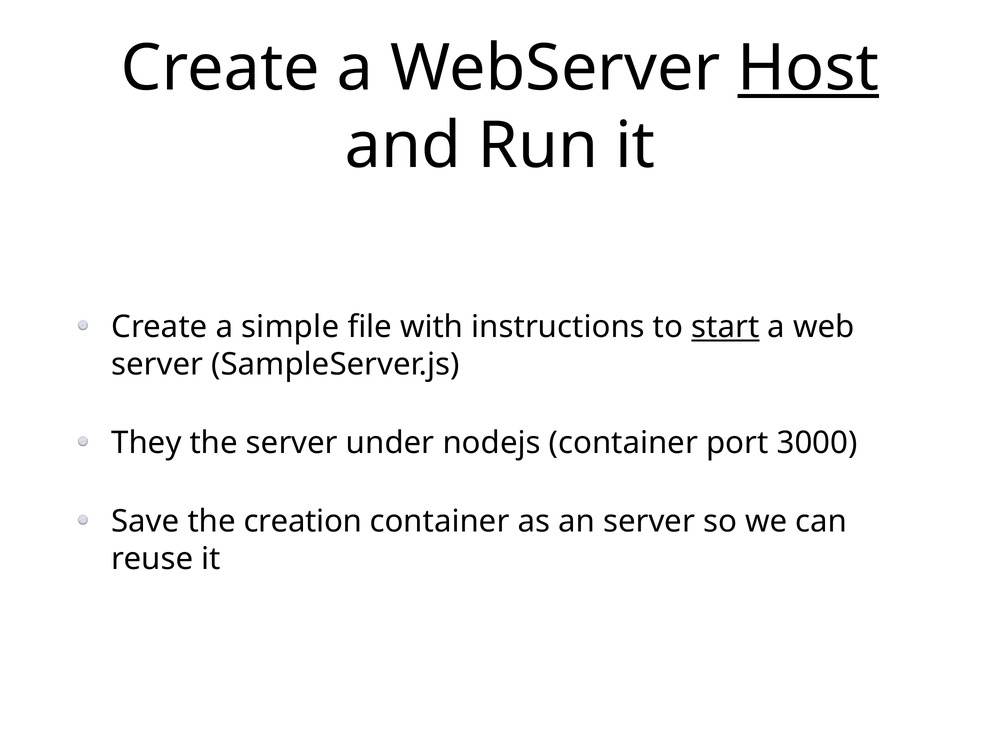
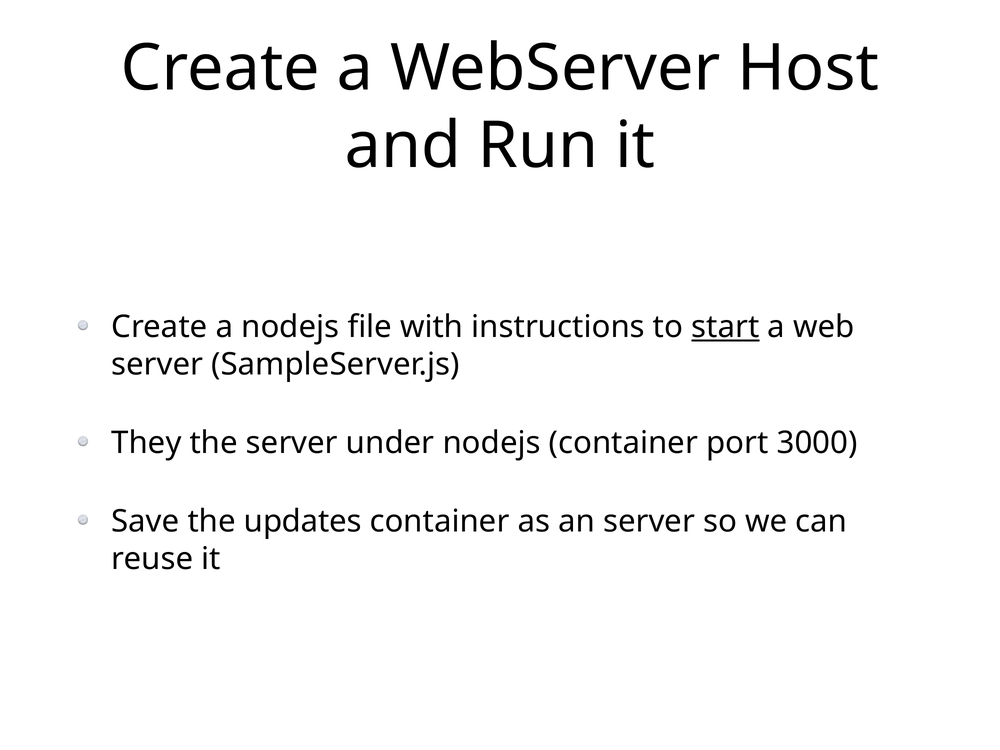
Host underline: present -> none
a simple: simple -> nodejs
creation: creation -> updates
